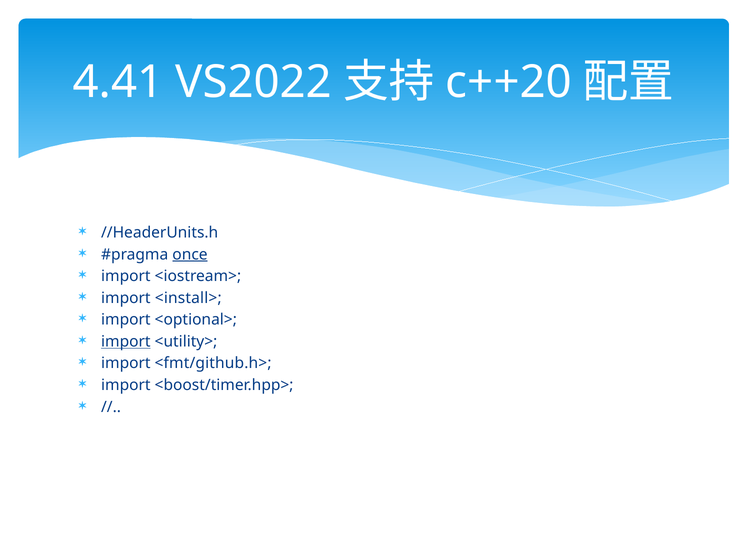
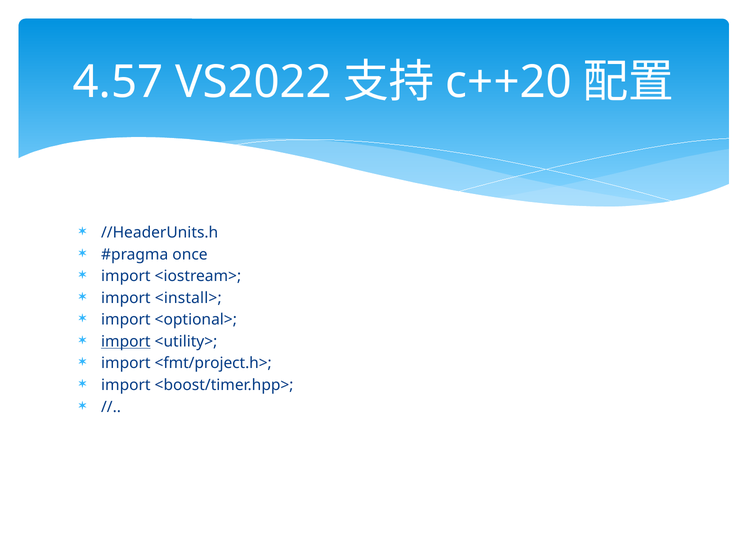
4.41: 4.41 -> 4.57
once underline: present -> none
<fmt/github.h>: <fmt/github.h> -> <fmt/project.h>
